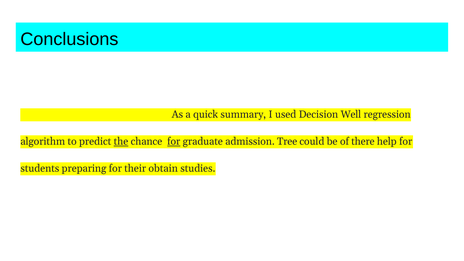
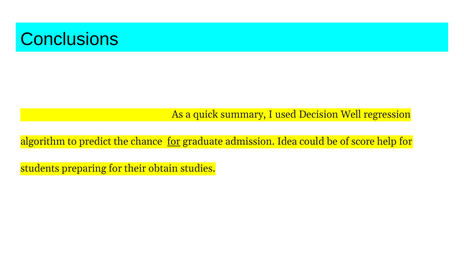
the underline: present -> none
Tree: Tree -> Idea
there: there -> score
